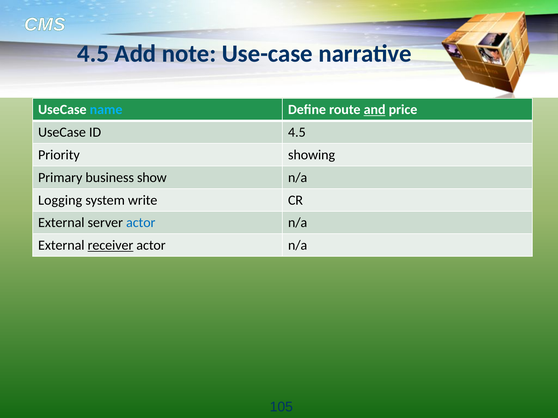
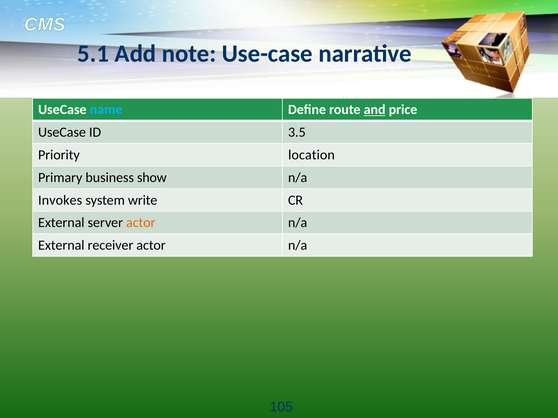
4.5 at (93, 54): 4.5 -> 5.1
ID 4.5: 4.5 -> 3.5
showing: showing -> location
Logging: Logging -> Invokes
actor at (141, 223) colour: blue -> orange
receiver underline: present -> none
